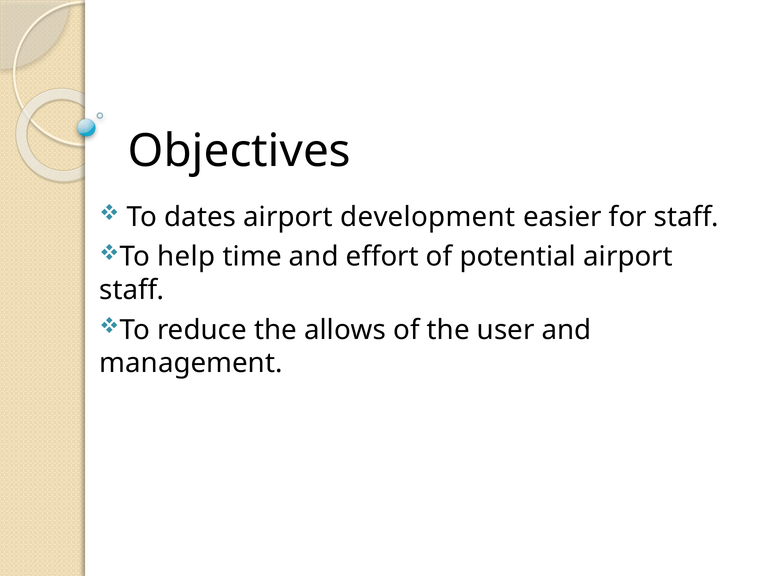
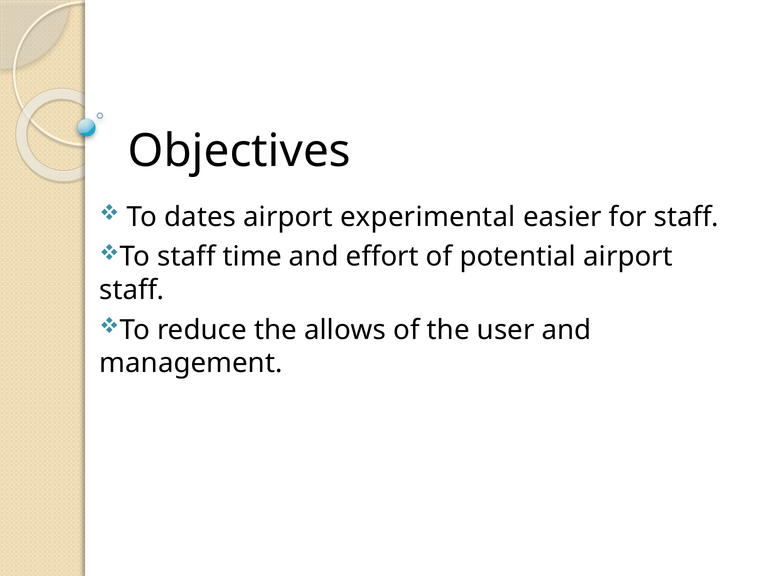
development: development -> experimental
To help: help -> staff
